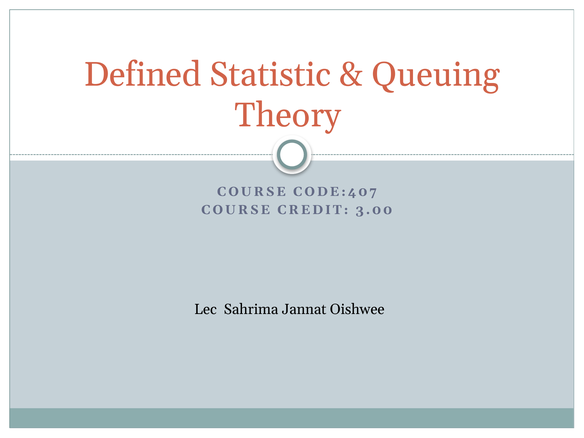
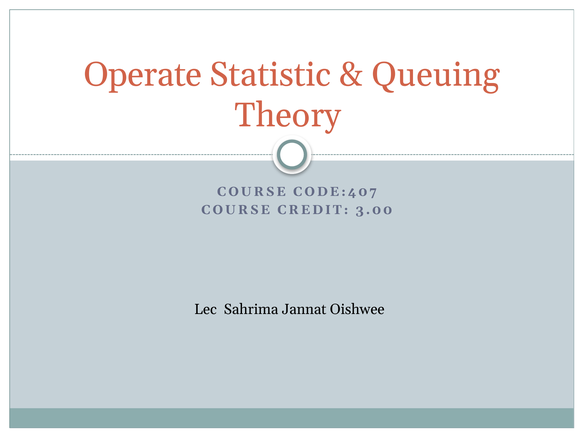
Defined: Defined -> Operate
